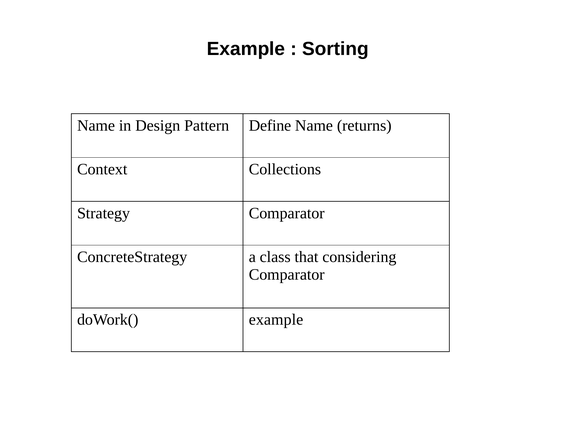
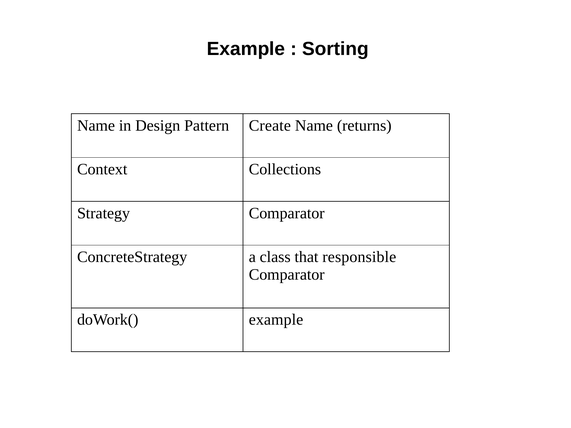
Define: Define -> Create
considering: considering -> responsible
